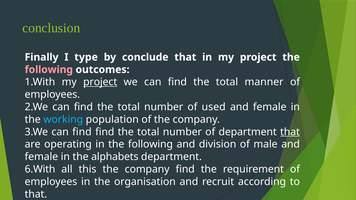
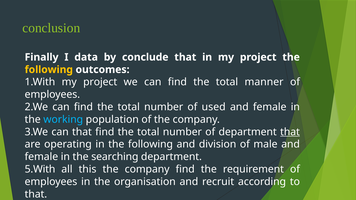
type: type -> data
following at (49, 70) colour: pink -> yellow
project at (100, 82) underline: present -> none
3.We can find: find -> that
alphabets: alphabets -> searching
6.With: 6.With -> 5.With
